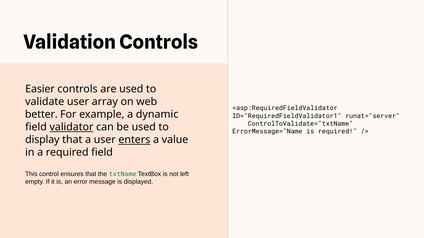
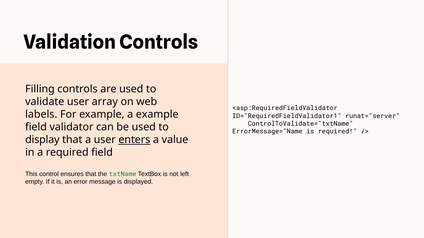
Easier: Easier -> Filling
better: better -> labels
a dynamic: dynamic -> example
validator underline: present -> none
